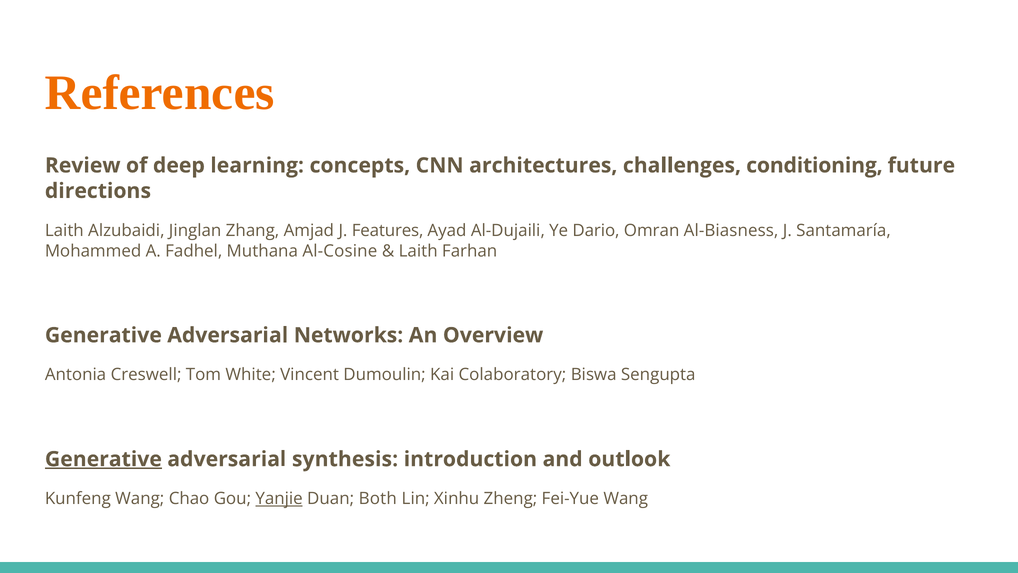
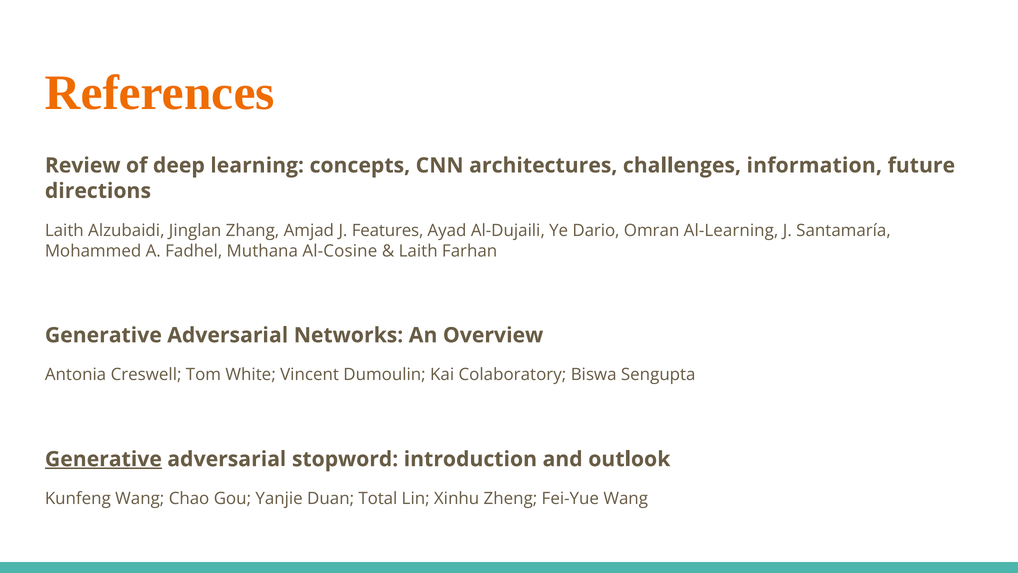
conditioning: conditioning -> information
Al-Biasness: Al-Biasness -> Al-Learning
synthesis: synthesis -> stopword
Yanjie underline: present -> none
Both: Both -> Total
